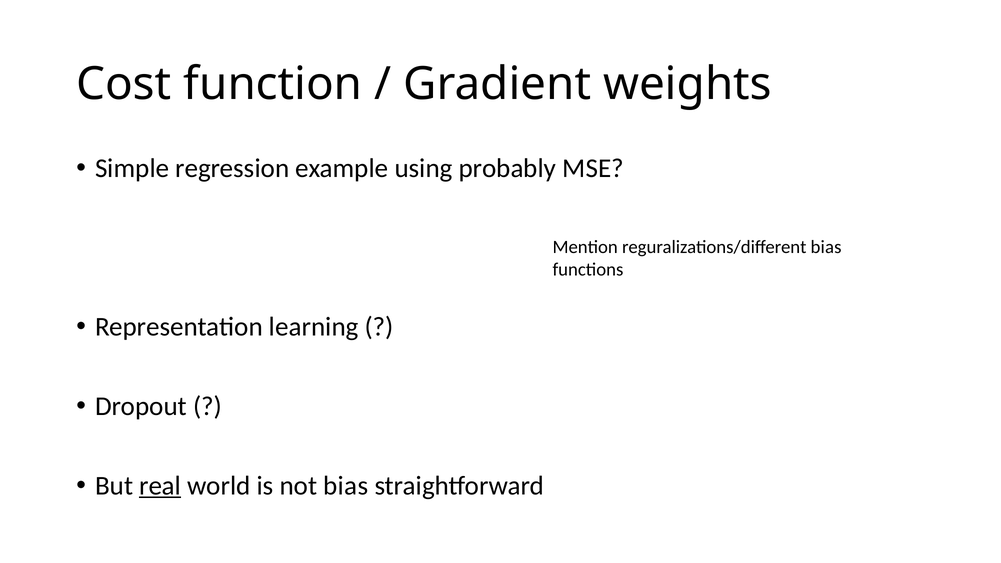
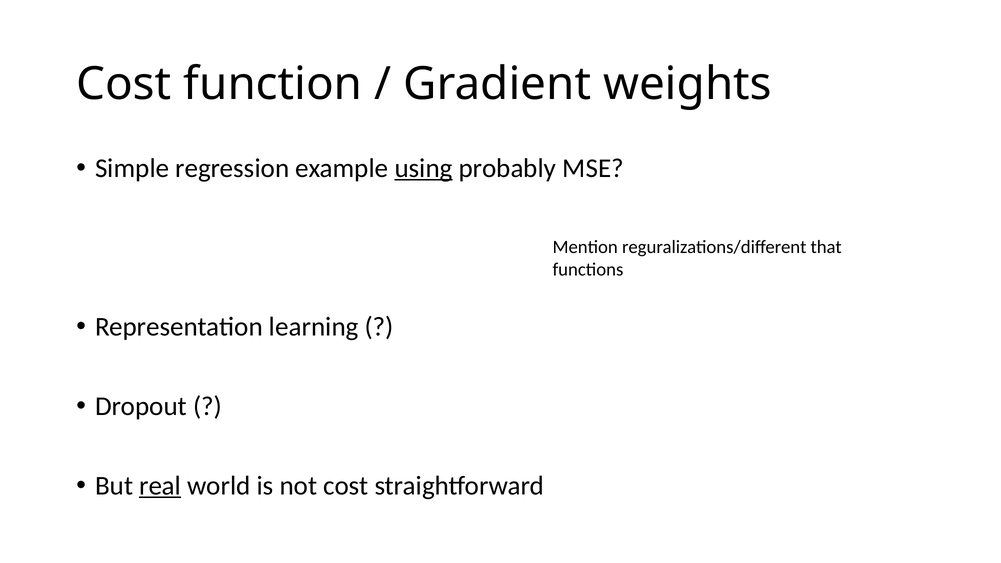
using underline: none -> present
reguralizations/different bias: bias -> that
not bias: bias -> cost
